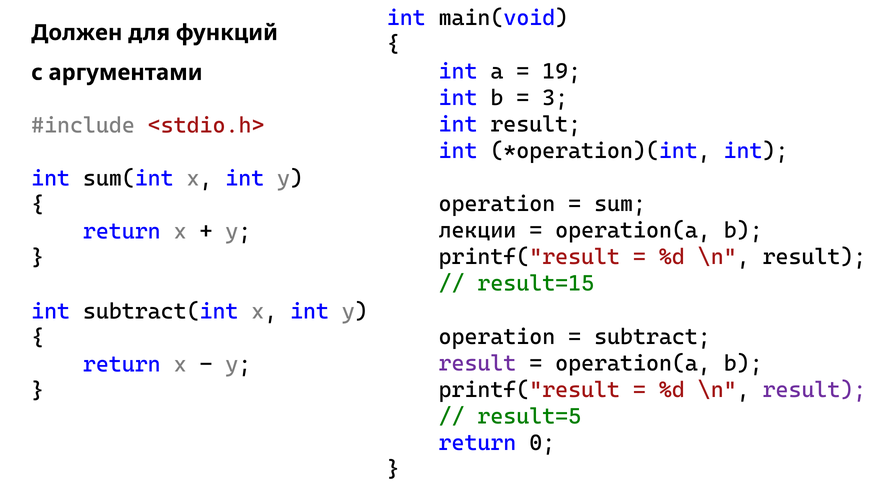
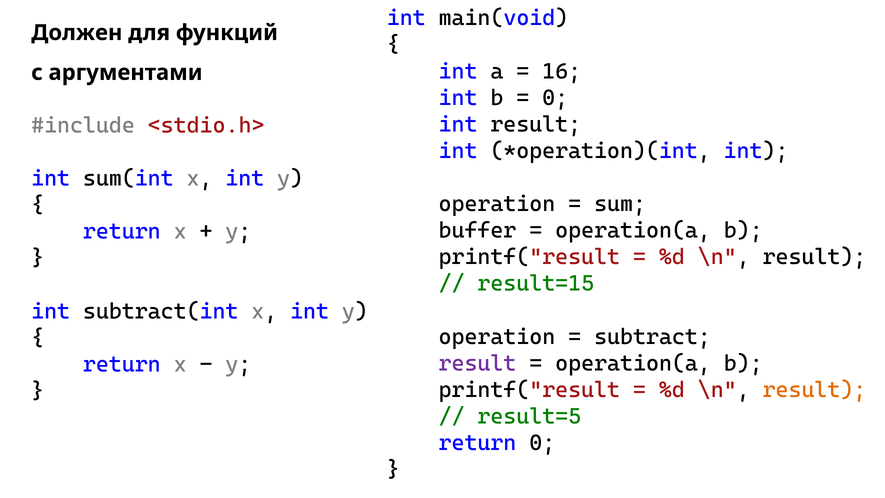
19: 19 -> 16
3 at (555, 98): 3 -> 0
лекции: лекции -> buffer
result at (814, 390) colour: purple -> orange
